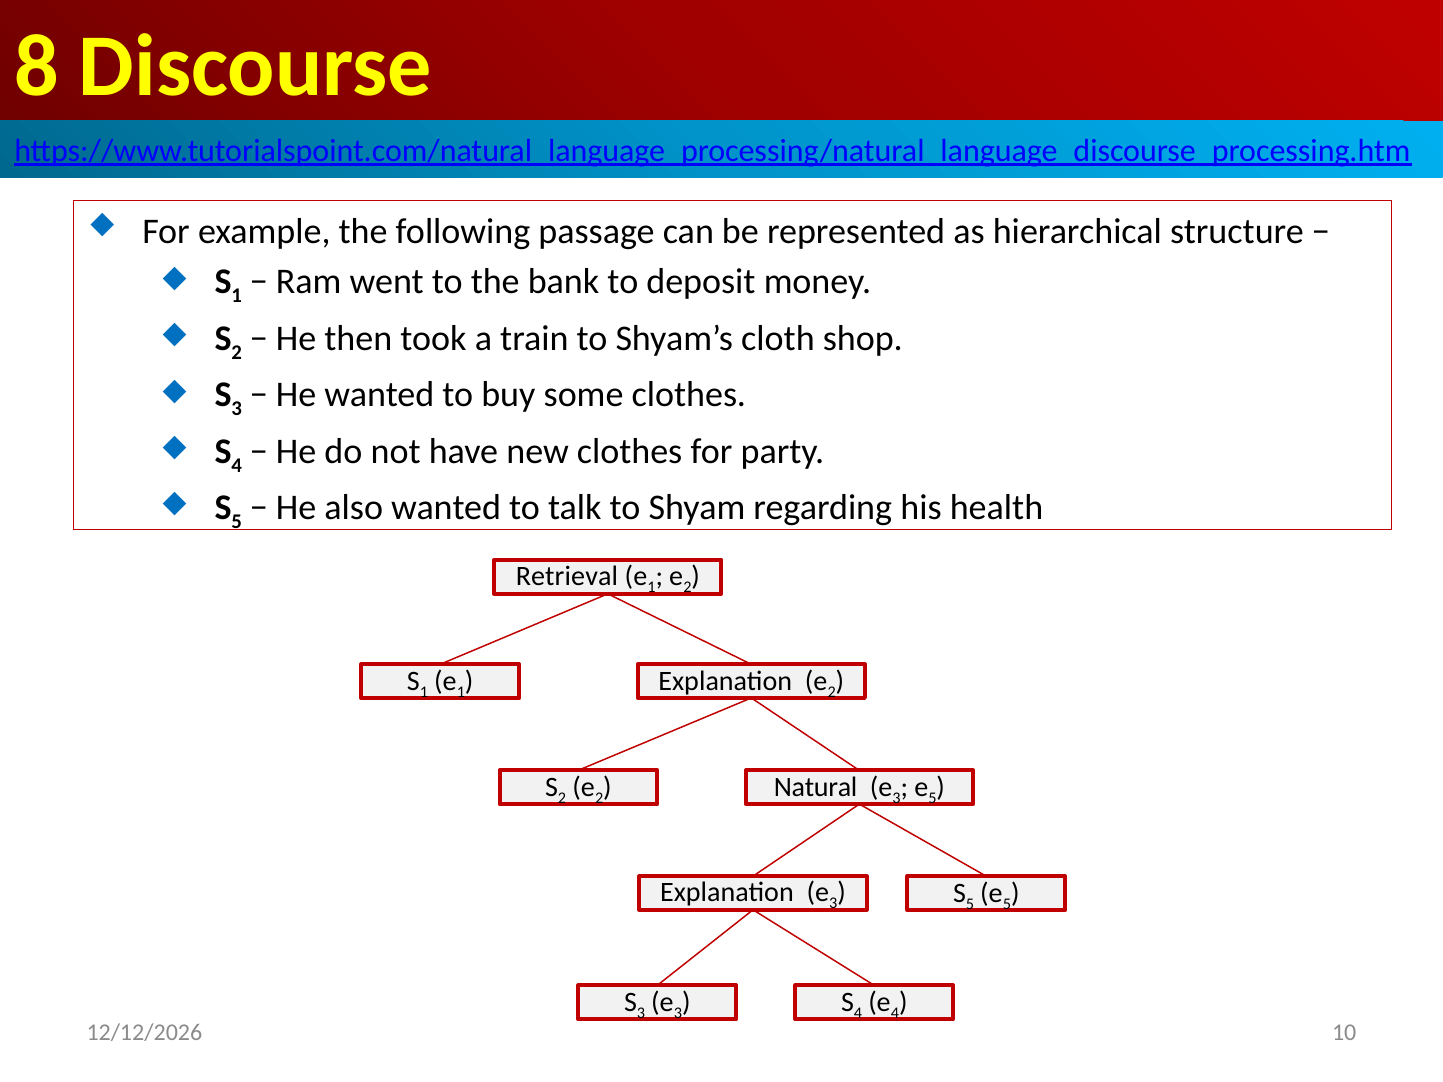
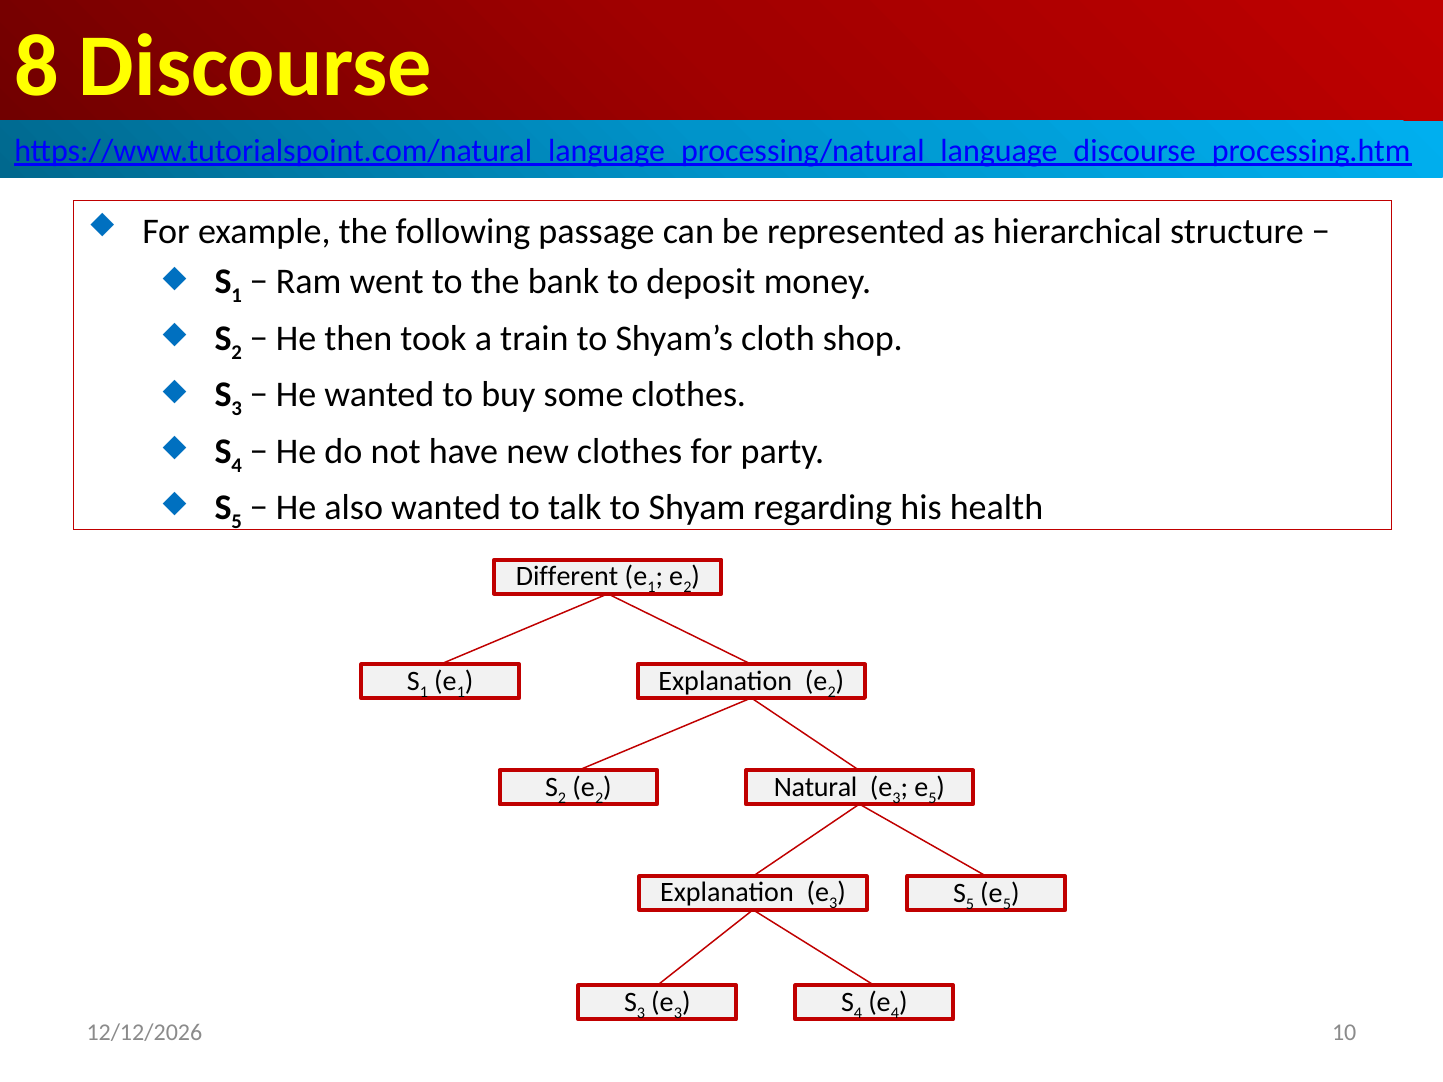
Retrieval: Retrieval -> Different
